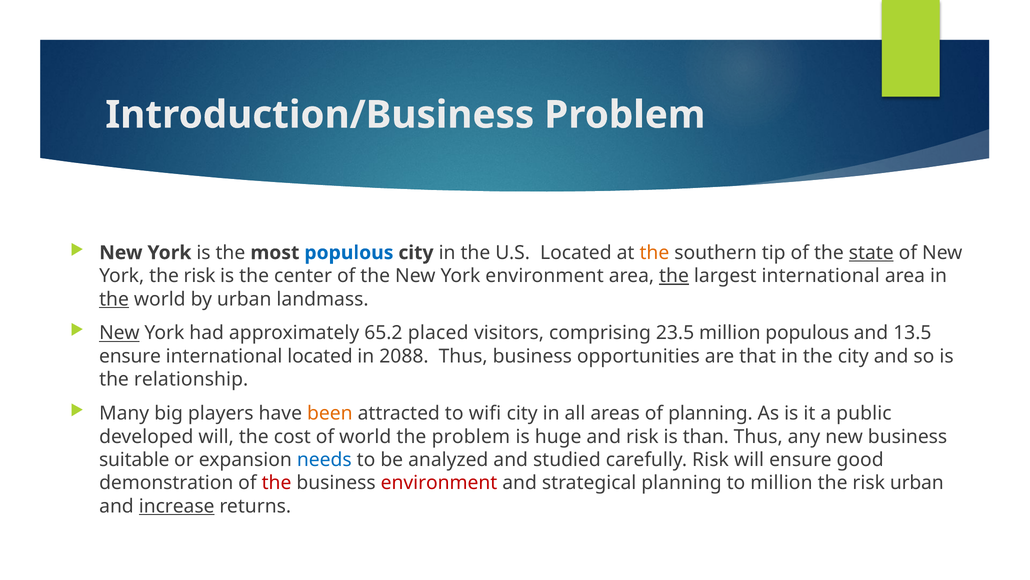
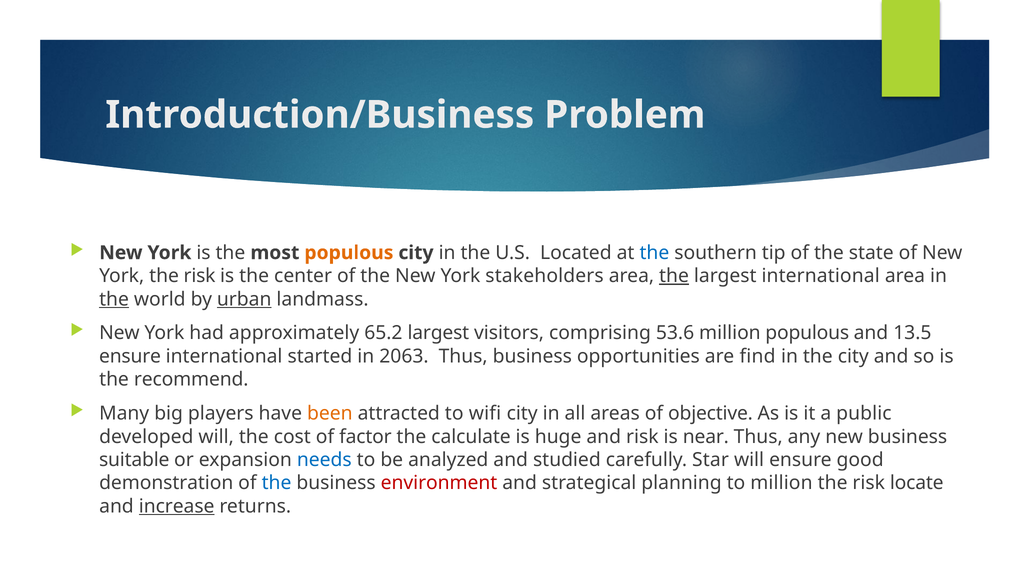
populous at (349, 252) colour: blue -> orange
the at (654, 252) colour: orange -> blue
state underline: present -> none
York environment: environment -> stakeholders
urban at (244, 299) underline: none -> present
New at (119, 333) underline: present -> none
65.2 placed: placed -> largest
23.5: 23.5 -> 53.6
international located: located -> started
2088: 2088 -> 2063
that: that -> find
relationship: relationship -> recommend
of planning: planning -> objective
of world: world -> factor
the problem: problem -> calculate
than: than -> near
carefully Risk: Risk -> Star
the at (277, 483) colour: red -> blue
risk urban: urban -> locate
